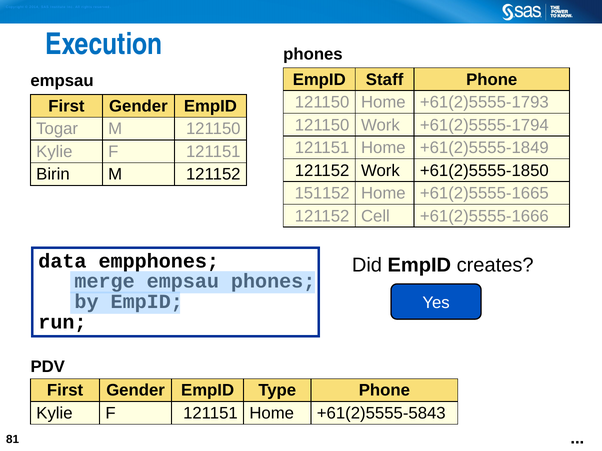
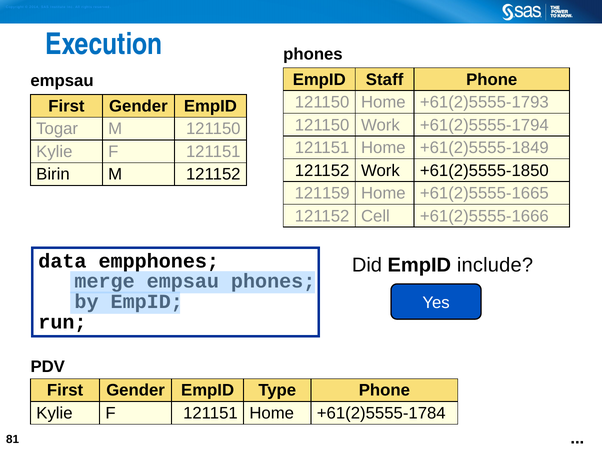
151152: 151152 -> 121159
creates: creates -> include
+61(2)5555-5843: +61(2)5555-5843 -> +61(2)5555-1784
